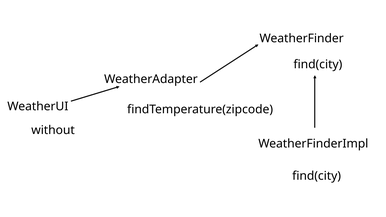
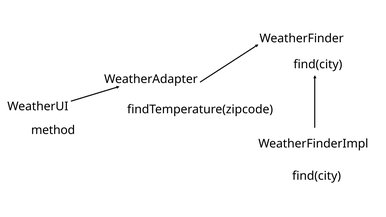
without: without -> method
